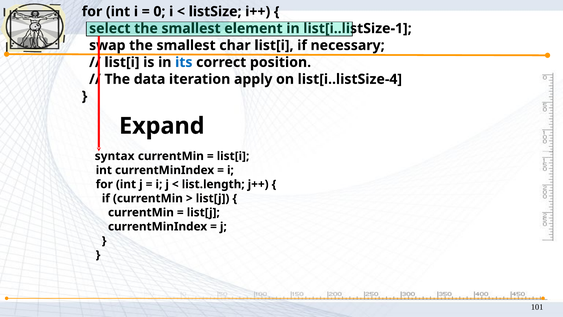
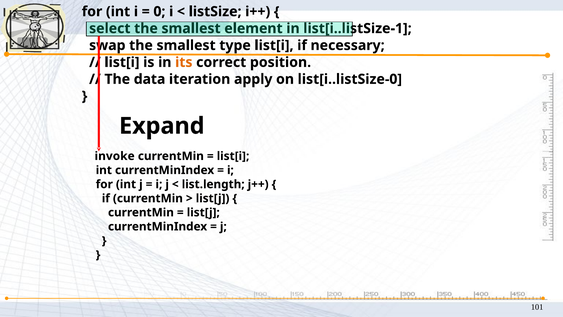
char: char -> type
its colour: blue -> orange
list[i..listSize-4: list[i..listSize-4 -> list[i..listSize-0
syntax: syntax -> invoke
